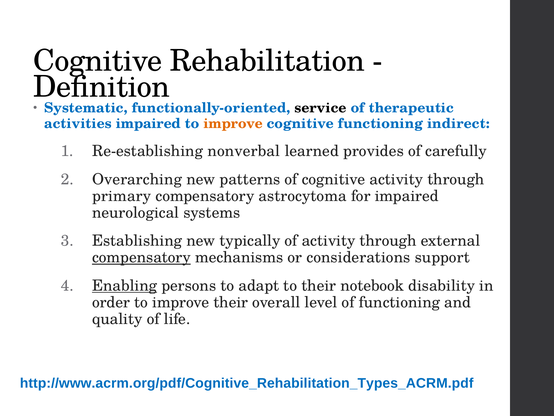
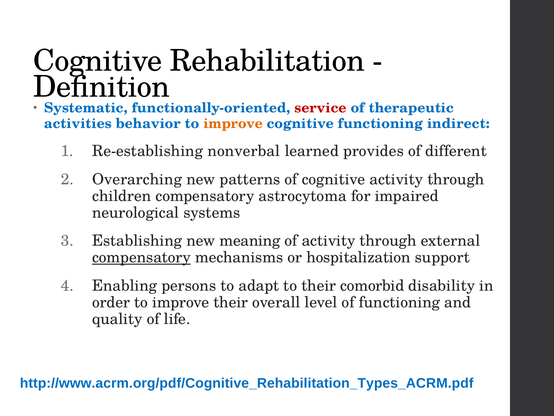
service colour: black -> red
activities impaired: impaired -> behavior
carefully: carefully -> different
primary: primary -> children
typically: typically -> meaning
considerations: considerations -> hospitalization
Enabling underline: present -> none
notebook: notebook -> comorbid
